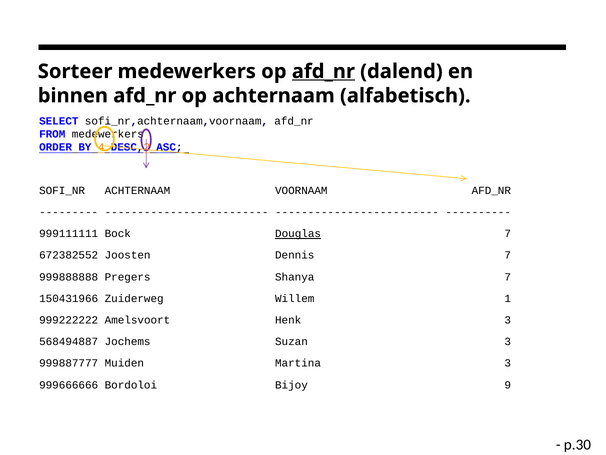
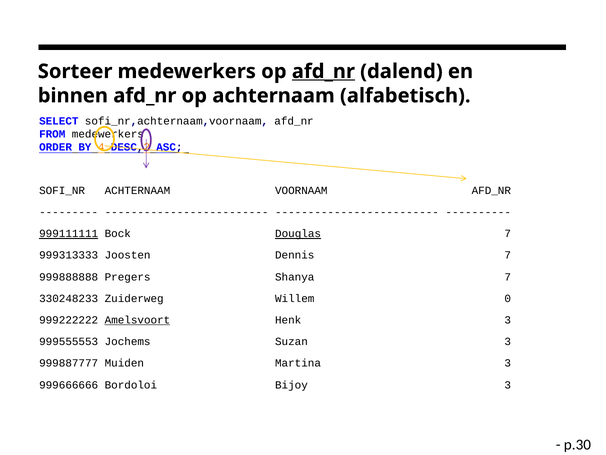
999111111 underline: none -> present
672382552: 672382552 -> 999313333
150431966: 150431966 -> 330248233
1: 1 -> 0
Amelsvoort underline: none -> present
568494887: 568494887 -> 999555553
Bijoy 9: 9 -> 3
